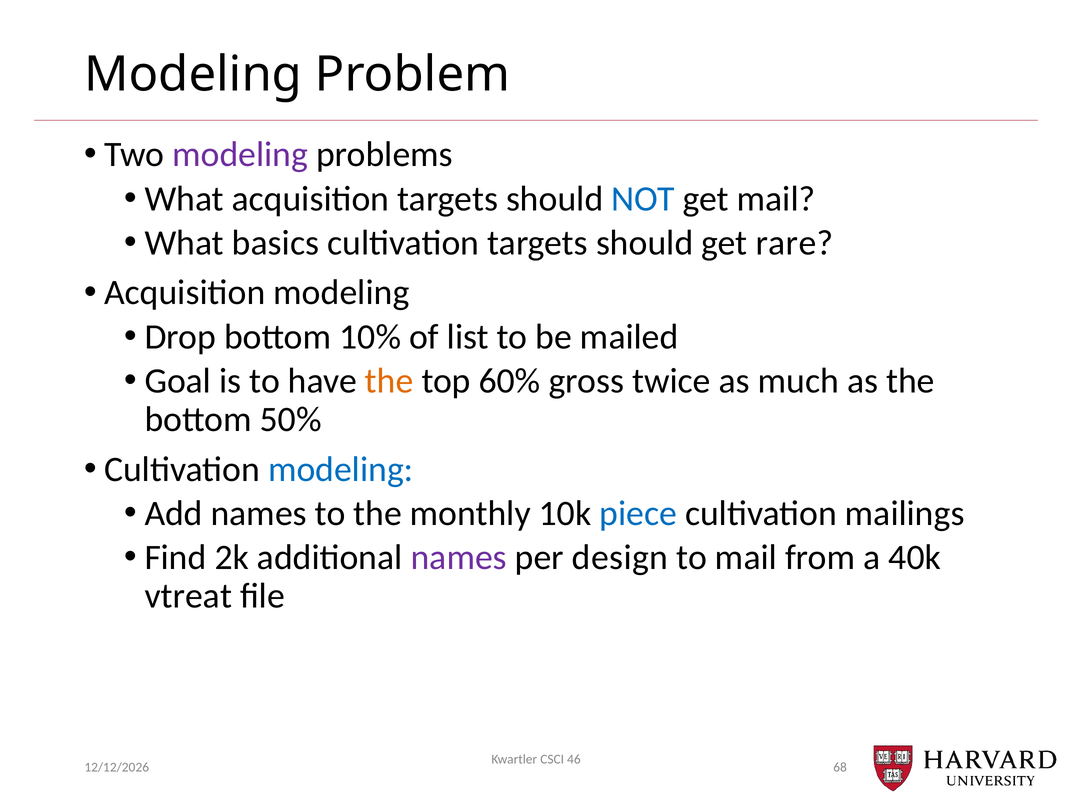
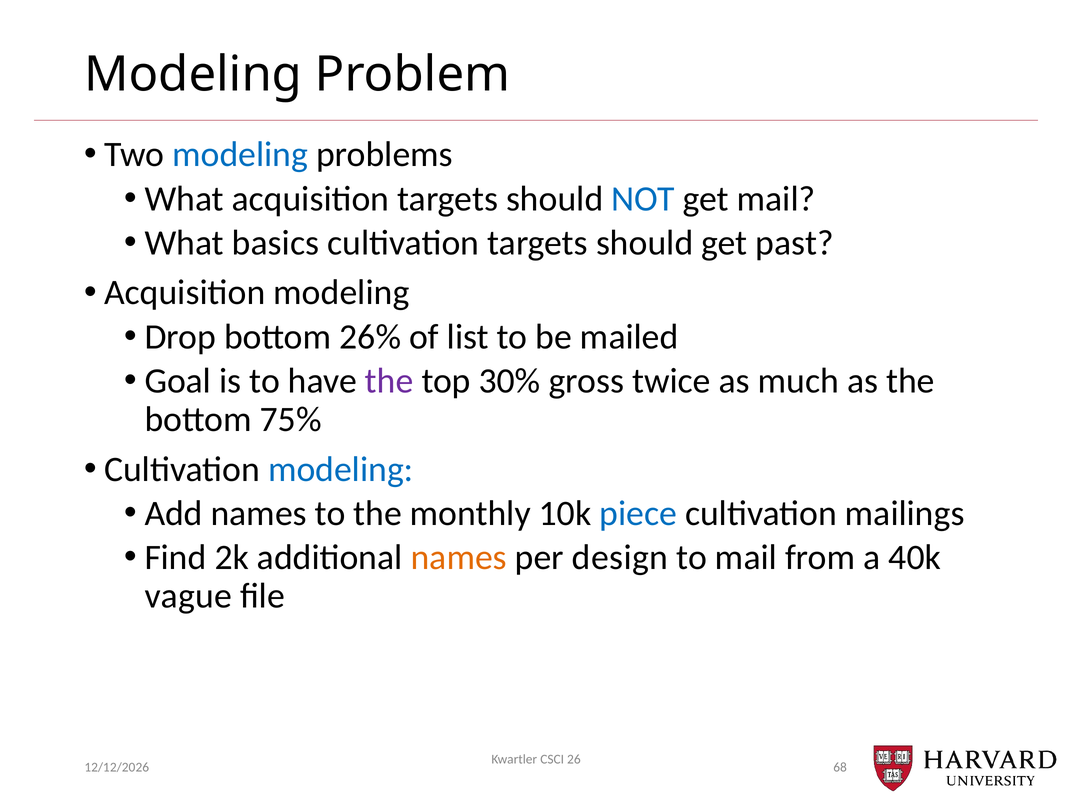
modeling at (240, 155) colour: purple -> blue
rare: rare -> past
10%: 10% -> 26%
the at (389, 381) colour: orange -> purple
60%: 60% -> 30%
50%: 50% -> 75%
names at (459, 558) colour: purple -> orange
vtreat: vtreat -> vague
46: 46 -> 26
